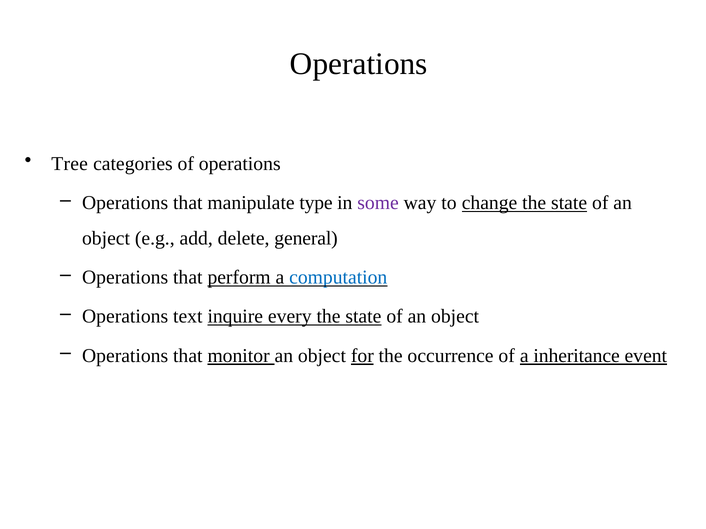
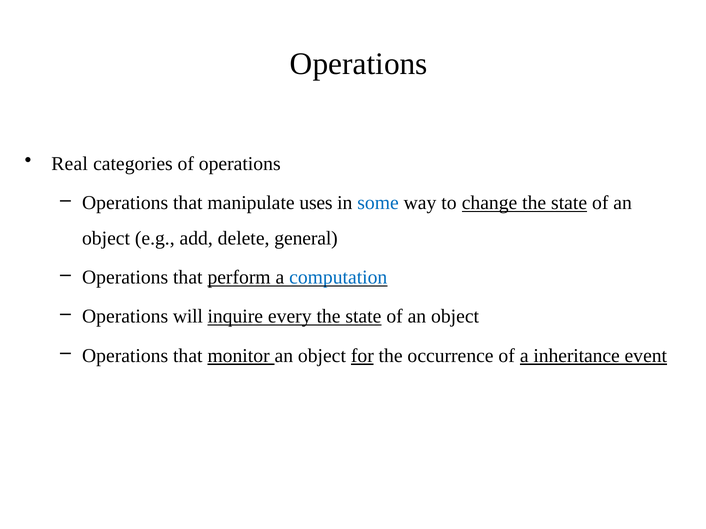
Tree: Tree -> Real
type: type -> uses
some colour: purple -> blue
text: text -> will
